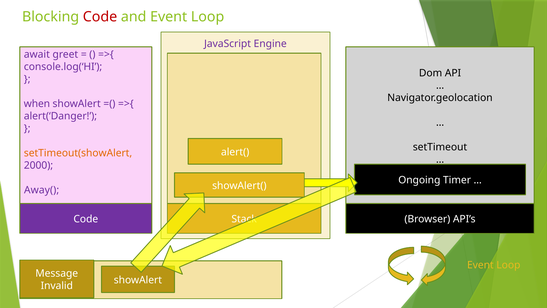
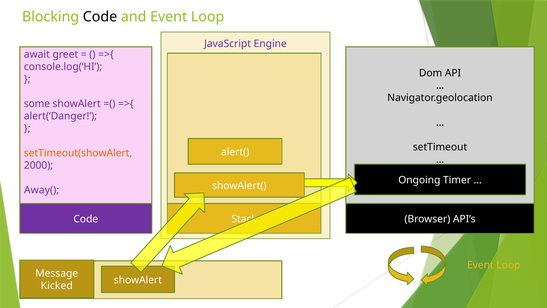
Code at (100, 17) colour: red -> black
when: when -> some
Invalid: Invalid -> Kicked
